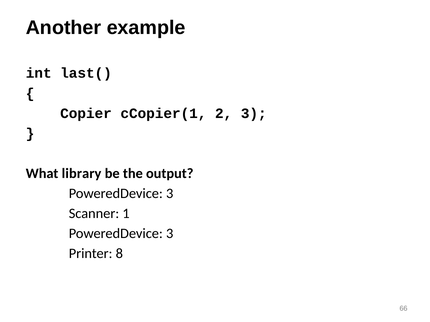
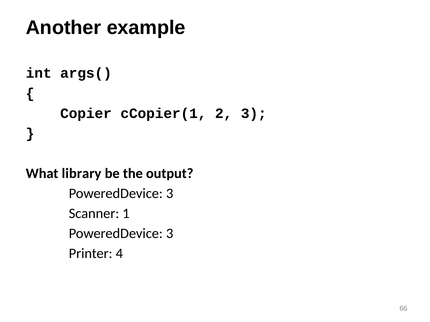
last(: last( -> args(
8: 8 -> 4
